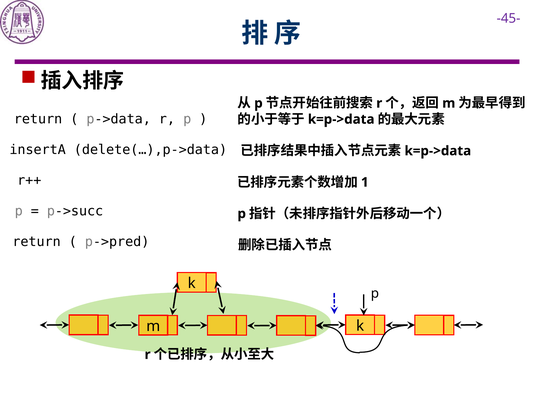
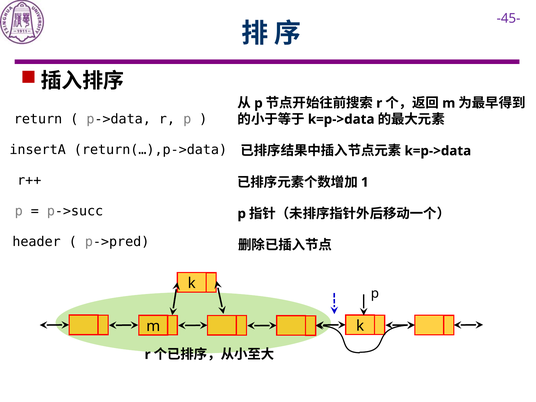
delete(…),p->data: delete(…),p->data -> return(…),p->data
return at (37, 242): return -> header
